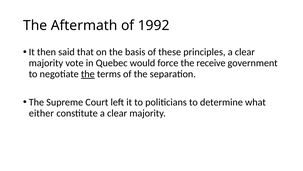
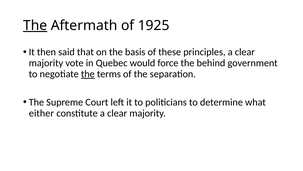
The at (35, 25) underline: none -> present
1992: 1992 -> 1925
receive: receive -> behind
